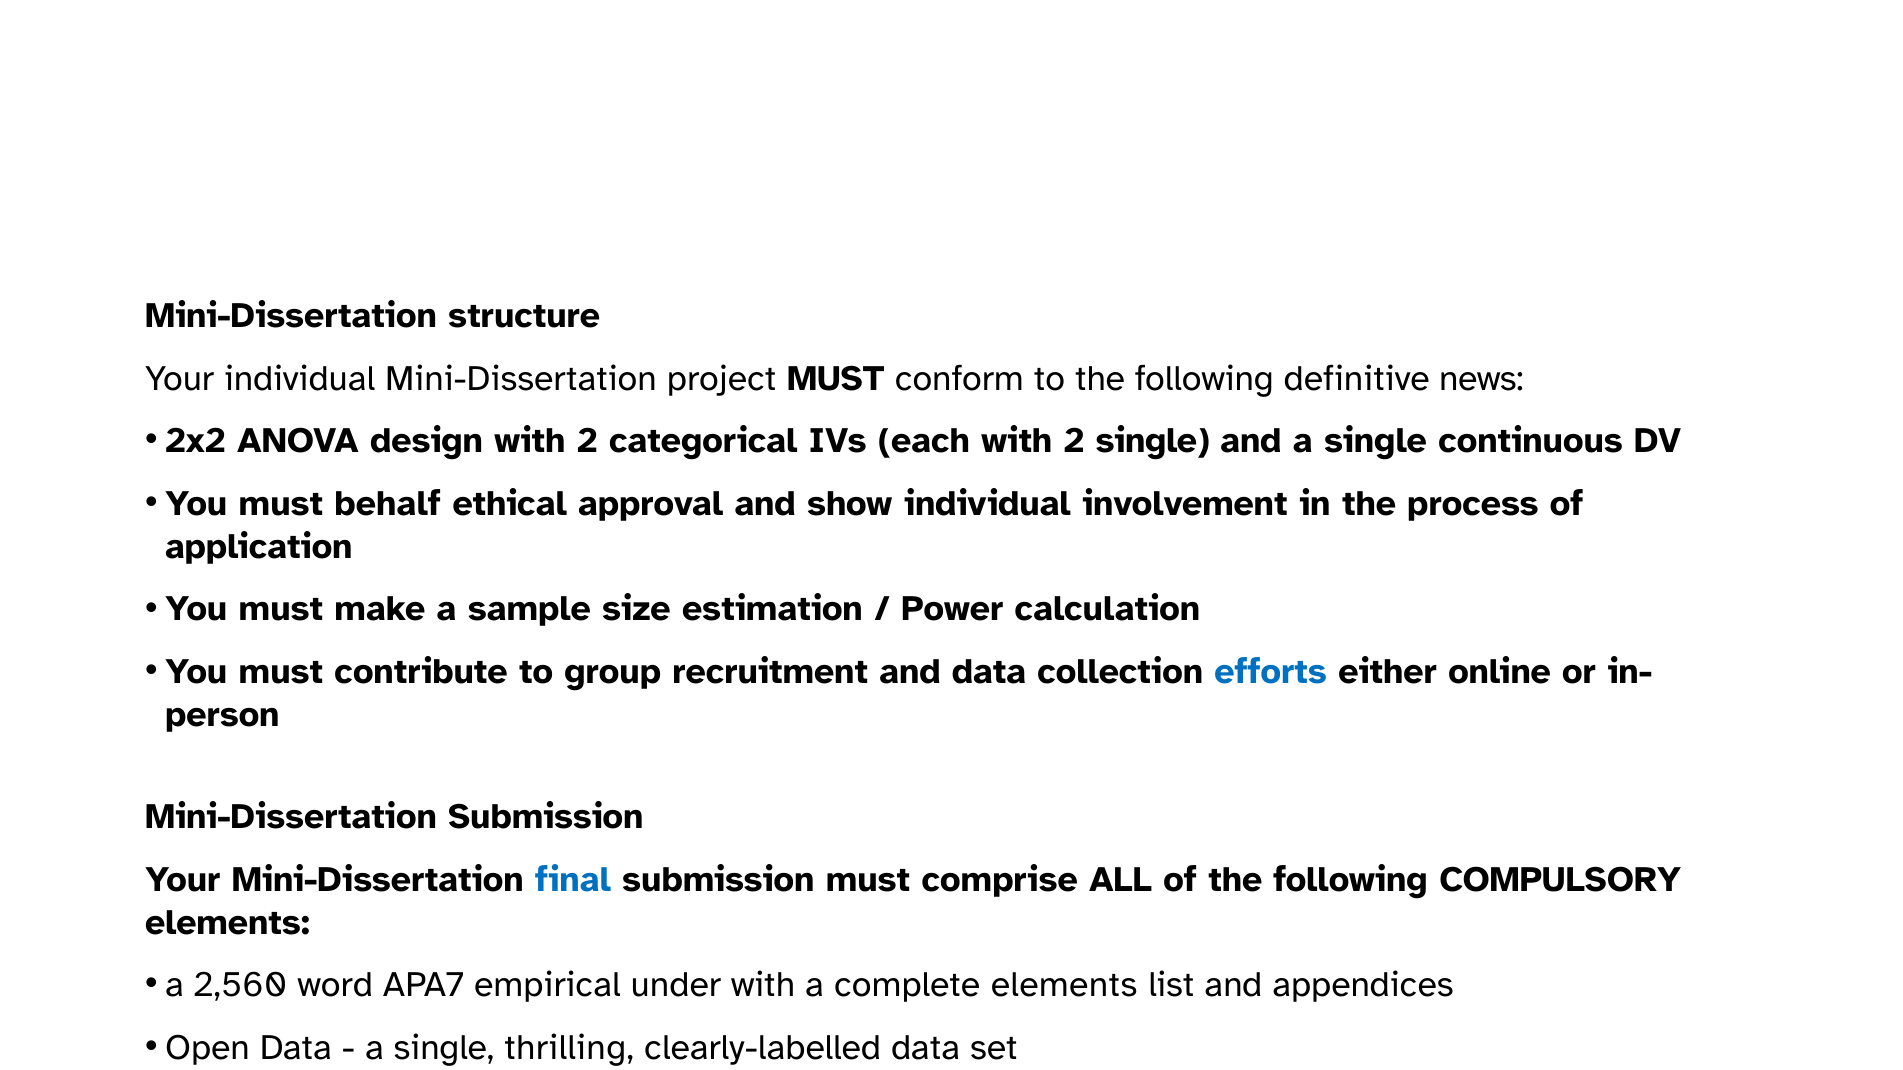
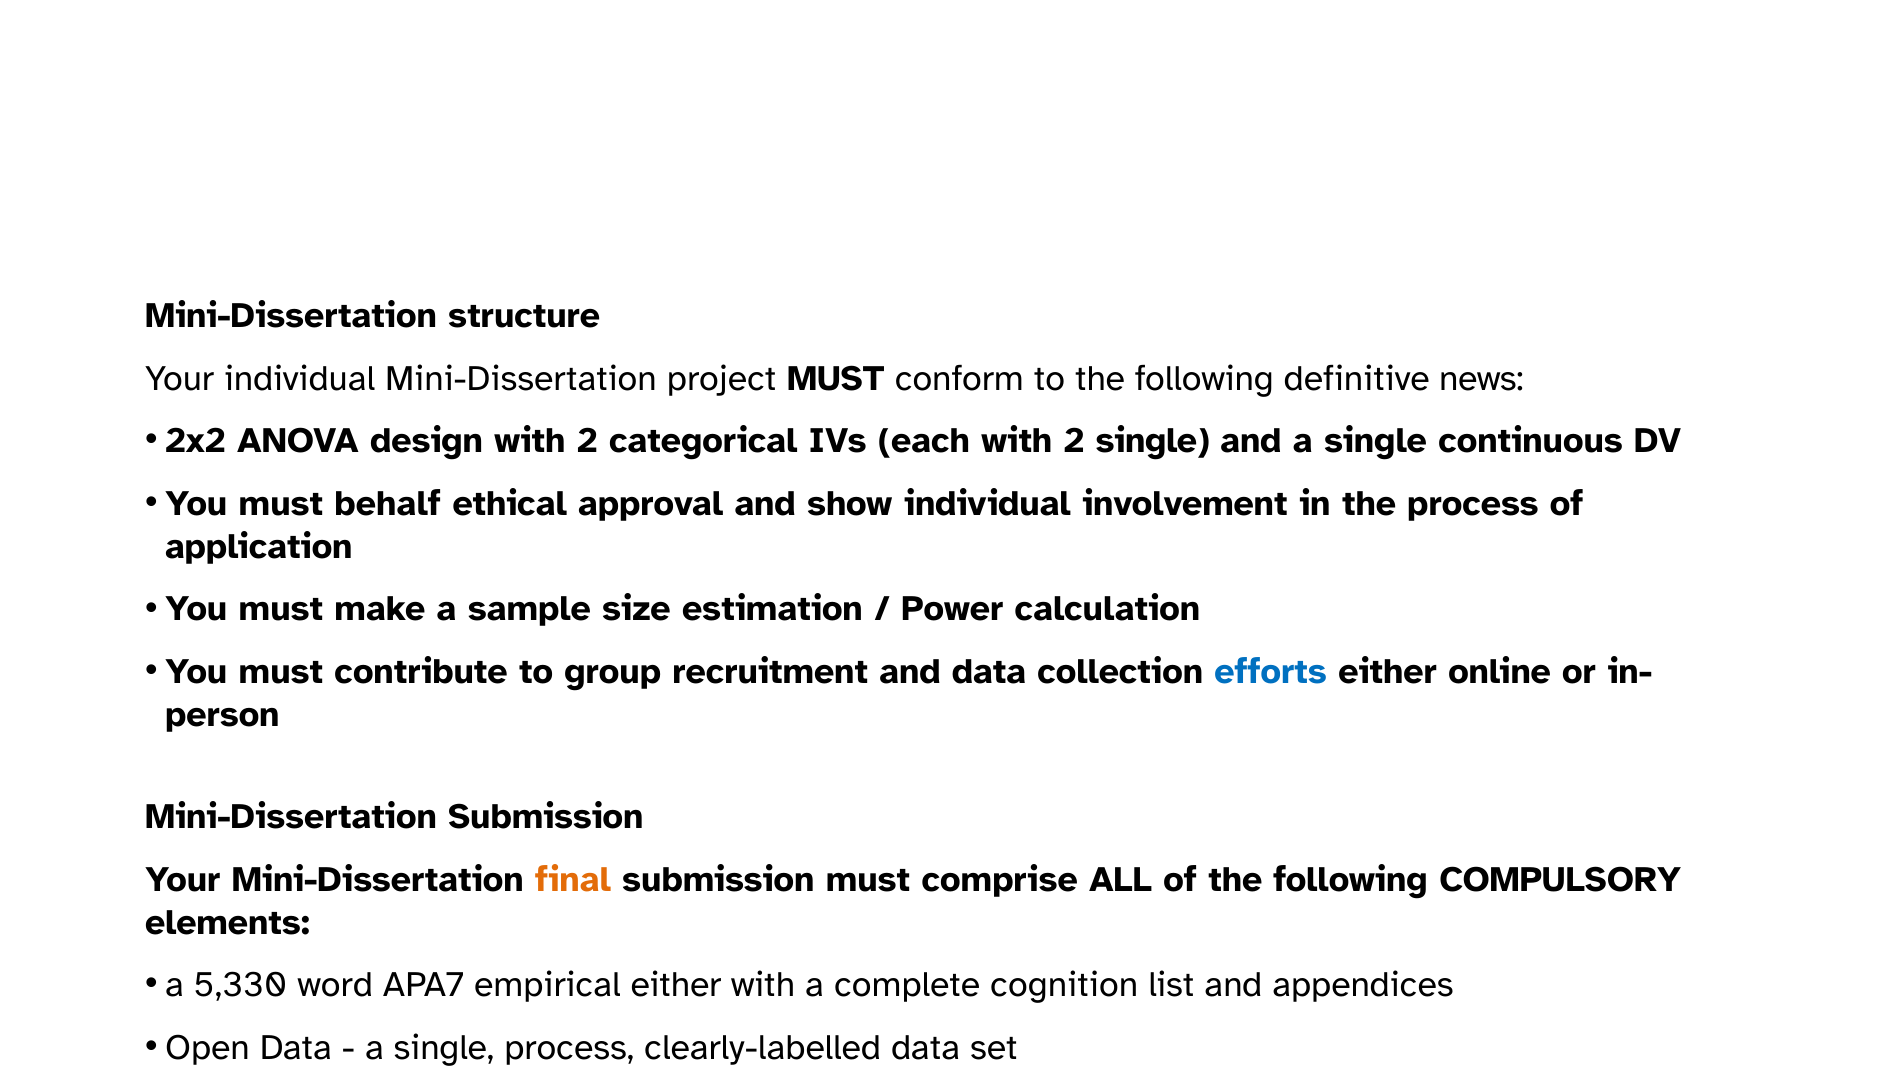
final colour: blue -> orange
2,560: 2,560 -> 5,330
empirical under: under -> either
complete elements: elements -> cognition
single thrilling: thrilling -> process
